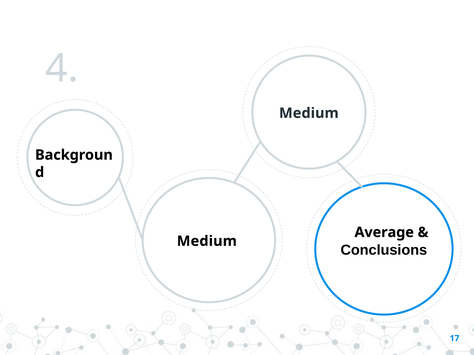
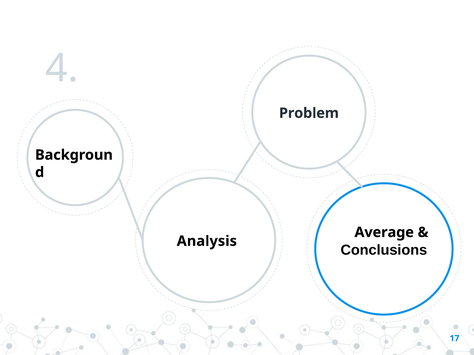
Medium at (309, 113): Medium -> Problem
Medium at (207, 241): Medium -> Analysis
